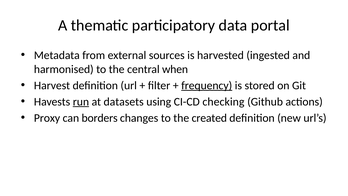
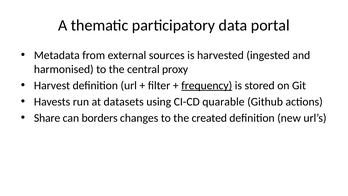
when: when -> proxy
run underline: present -> none
checking: checking -> quarable
Proxy: Proxy -> Share
